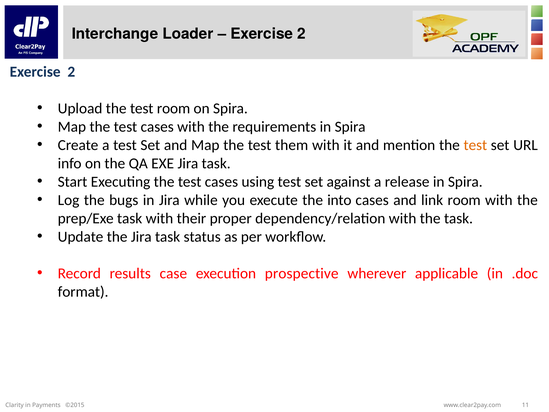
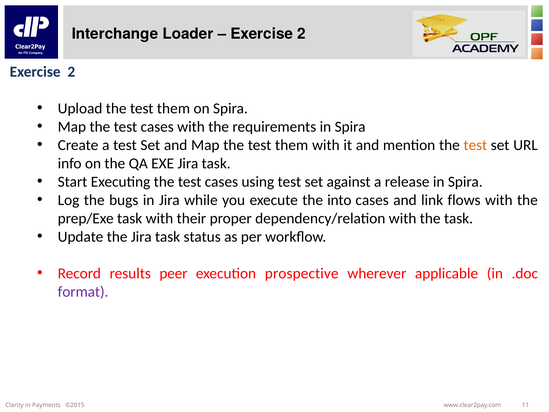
Upload the test room: room -> them
link room: room -> flows
case: case -> peer
format colour: black -> purple
